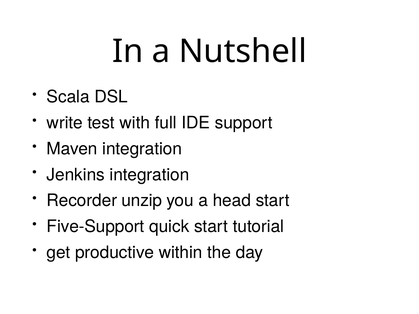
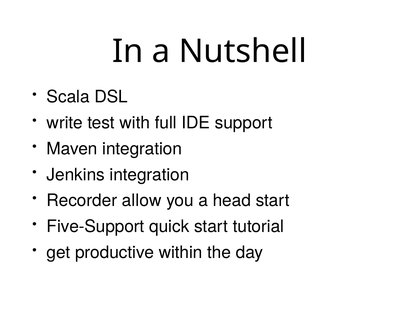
unzip: unzip -> allow
